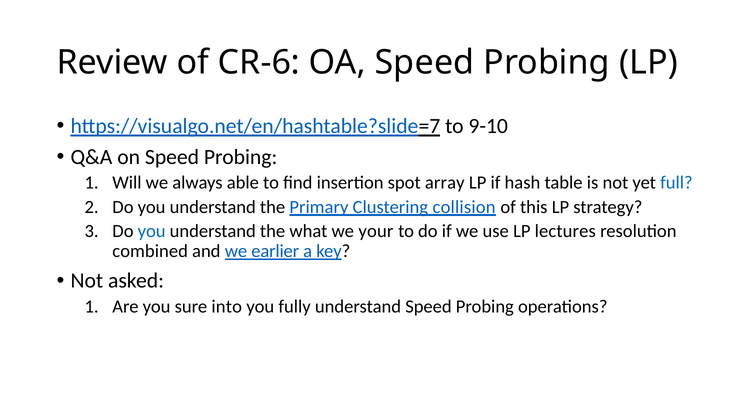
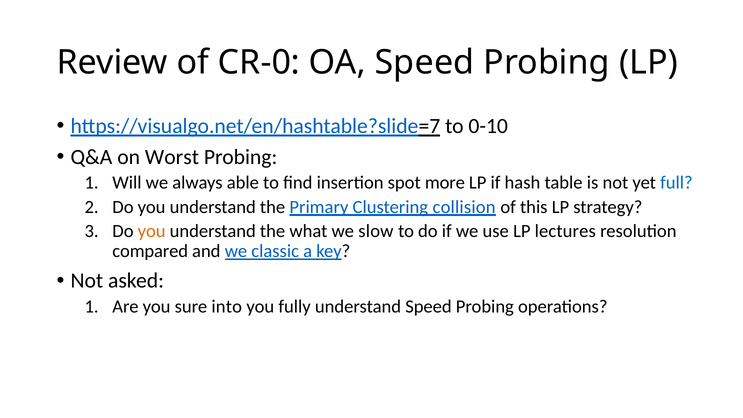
CR-6: CR-6 -> CR-0
9-10: 9-10 -> 0-10
on Speed: Speed -> Worst
array: array -> more
you at (152, 231) colour: blue -> orange
your: your -> slow
combined: combined -> compared
earlier: earlier -> classic
